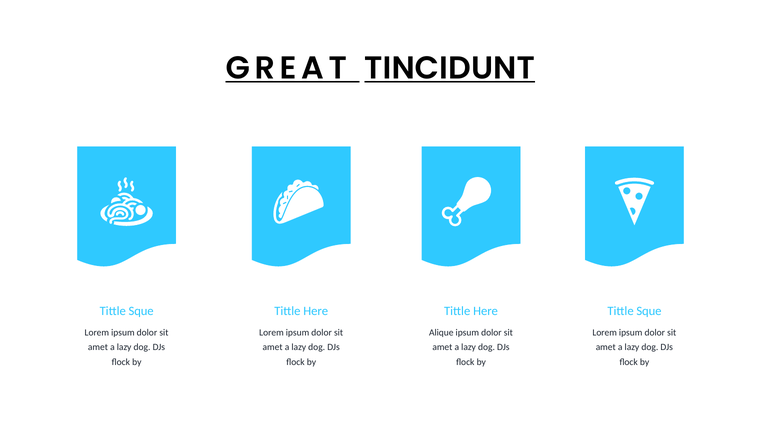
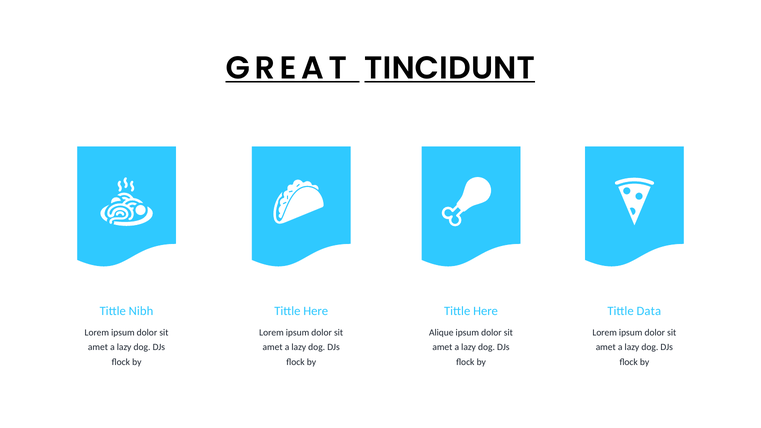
Sque at (141, 311): Sque -> Nibh
Sque at (649, 311): Sque -> Data
